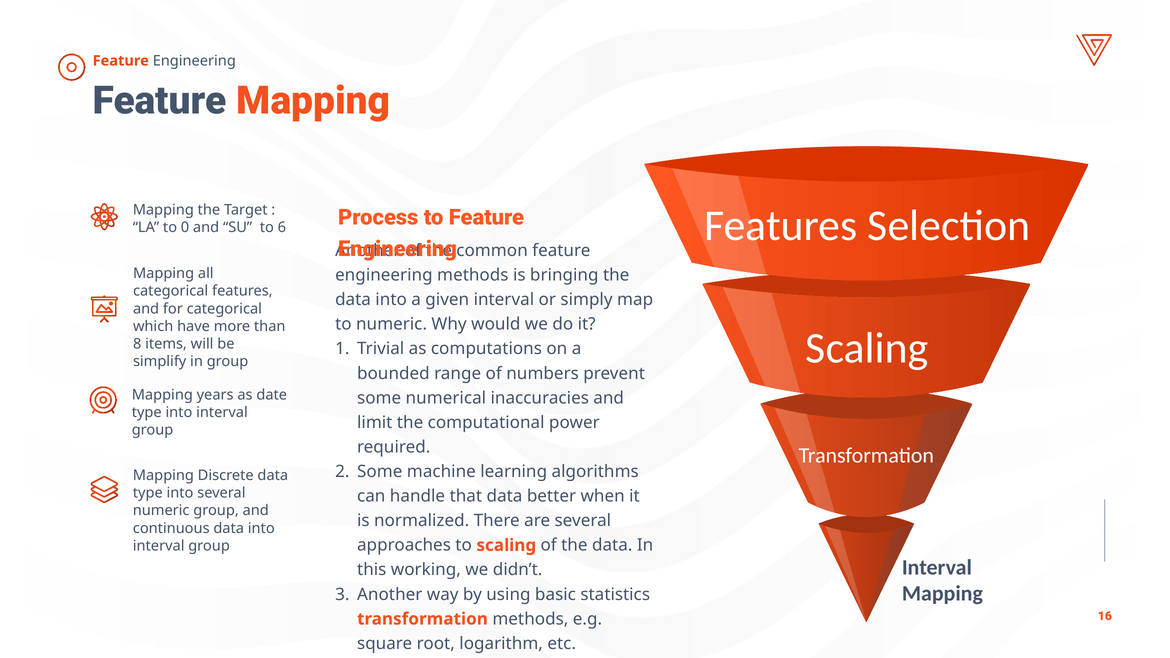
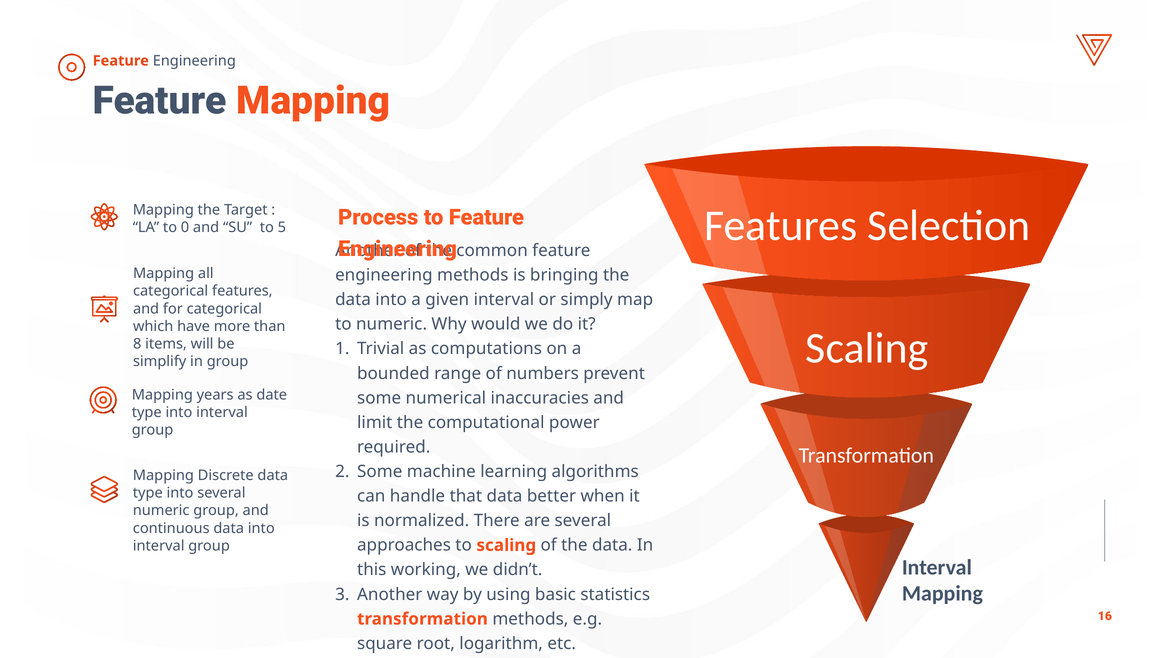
6: 6 -> 5
